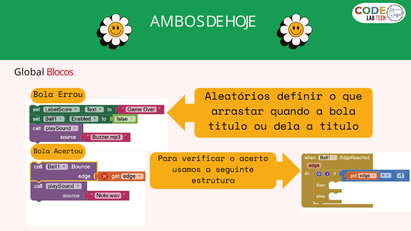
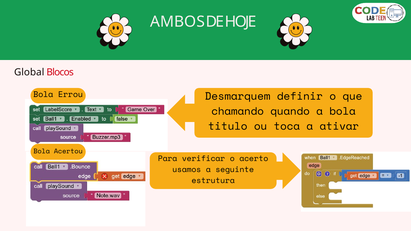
Aleatórios: Aleatórios -> Desmarquem
arrastar: arrastar -> chamando
dela: dela -> toca
a titulo: titulo -> ativar
